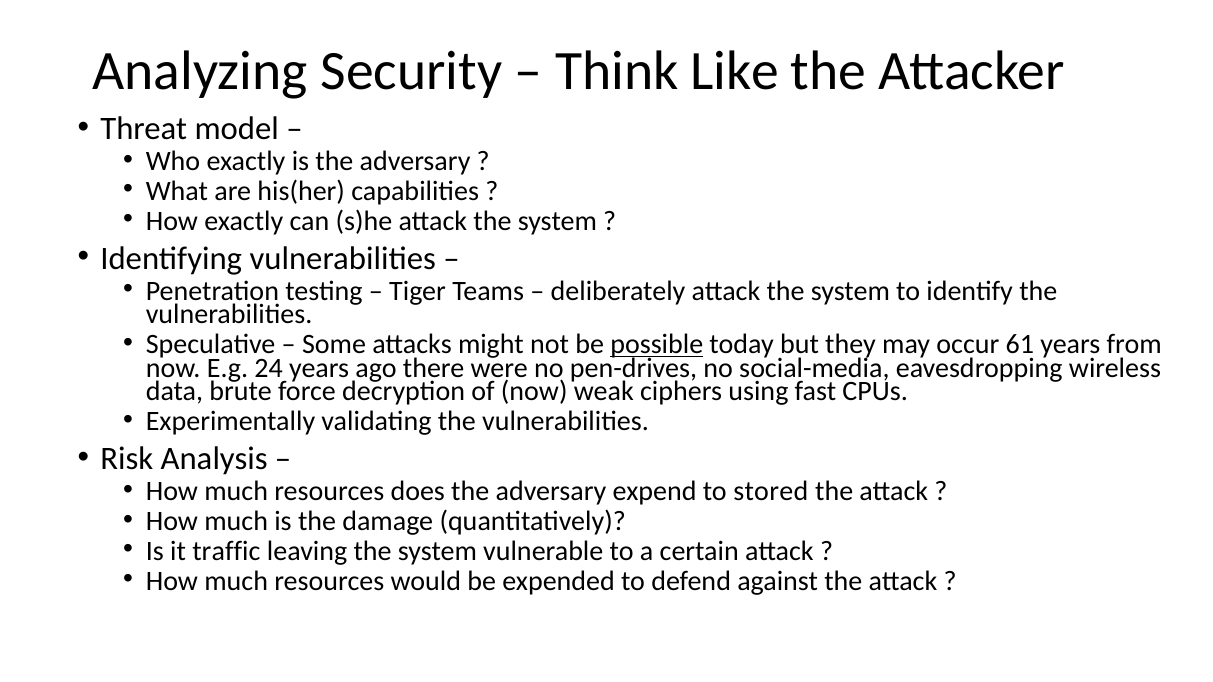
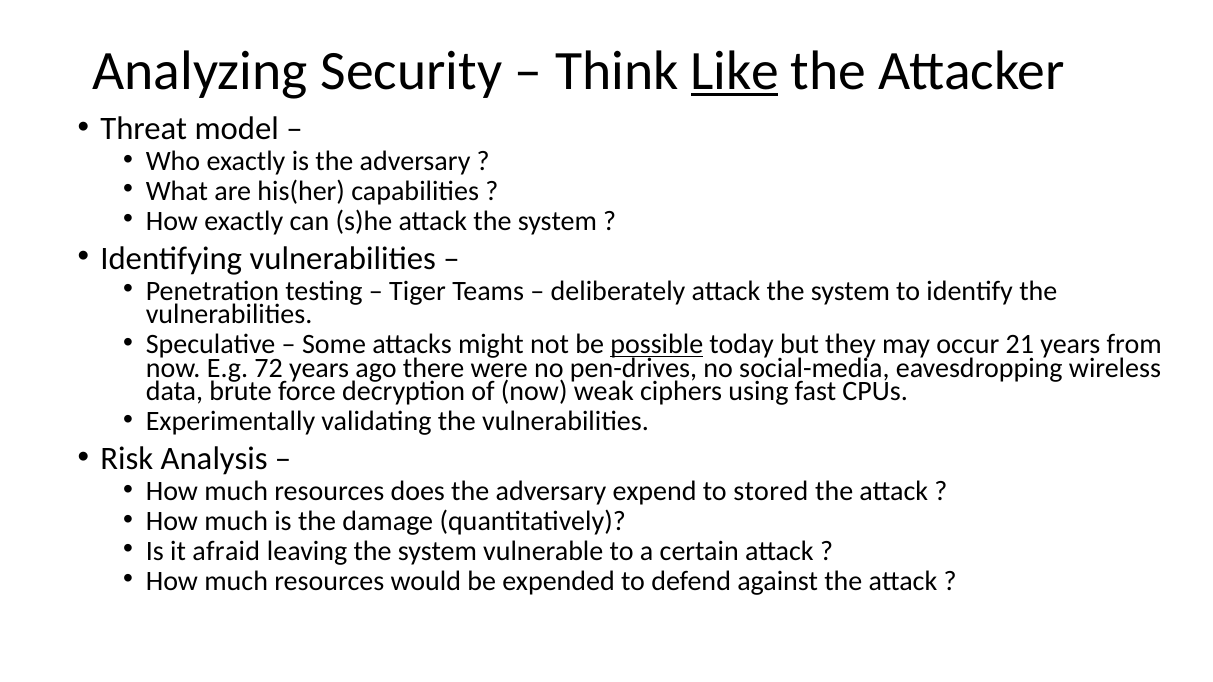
Like underline: none -> present
61: 61 -> 21
24: 24 -> 72
traffic: traffic -> afraid
